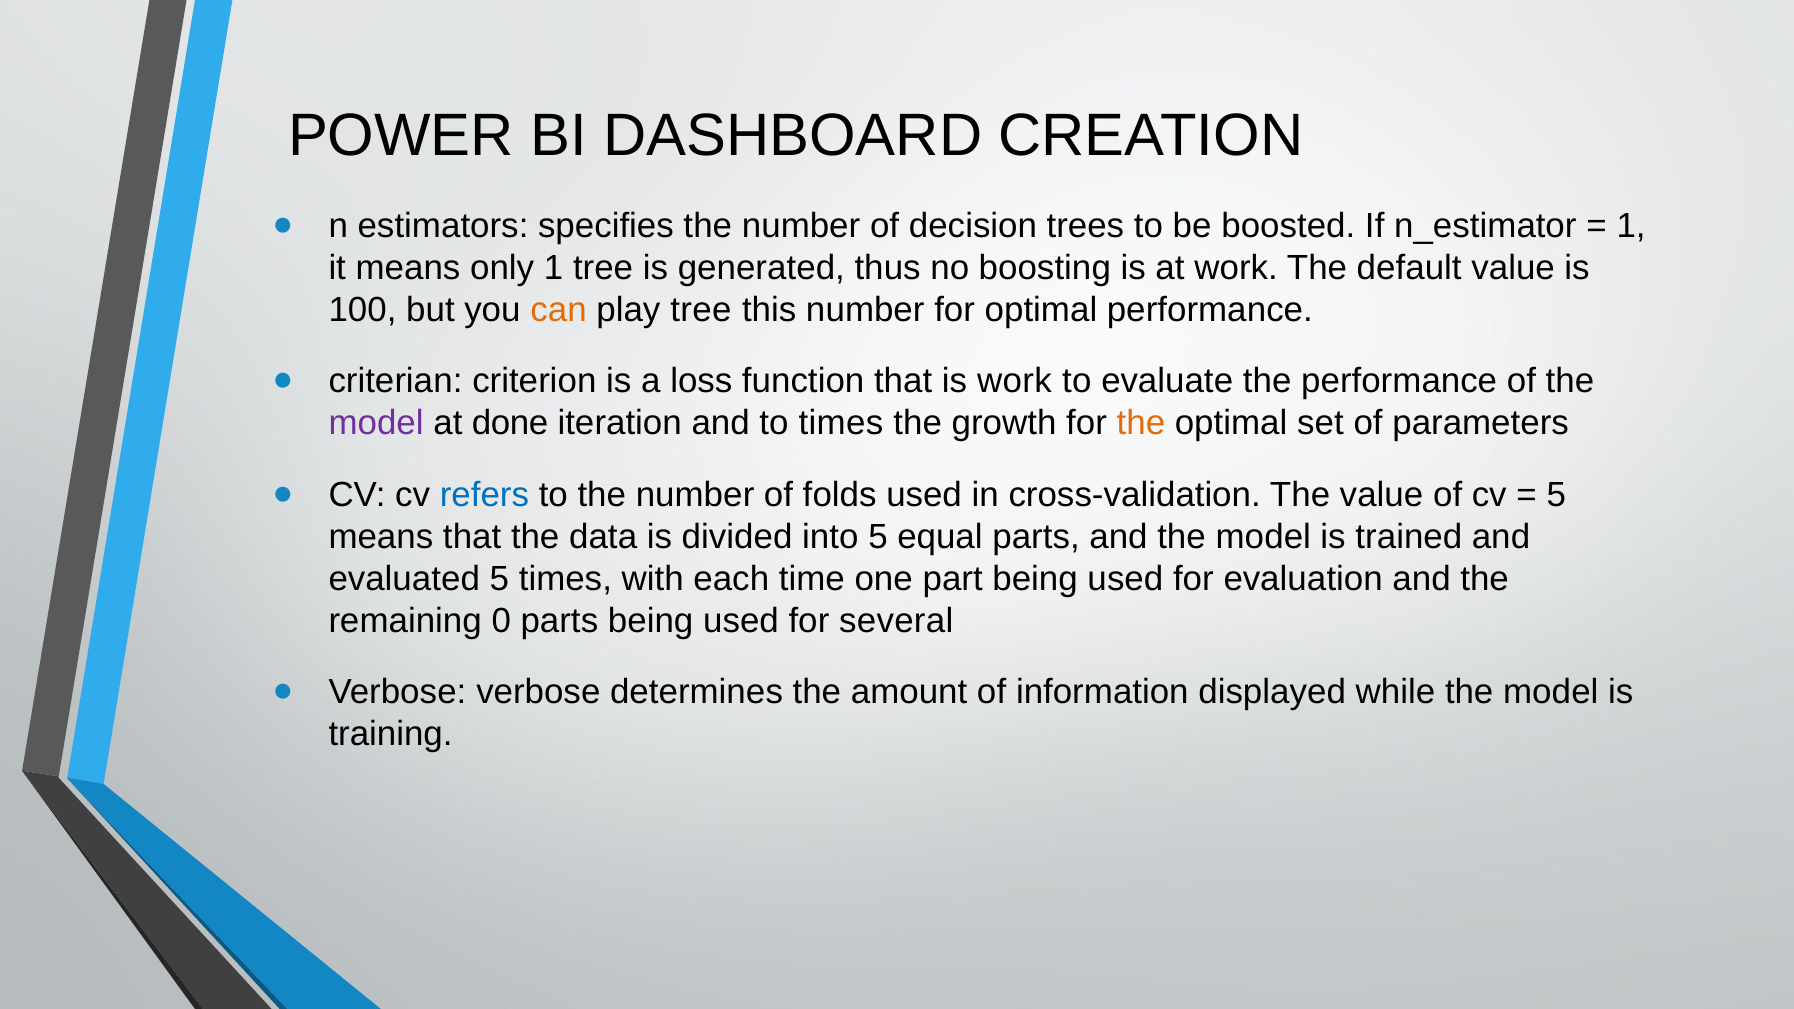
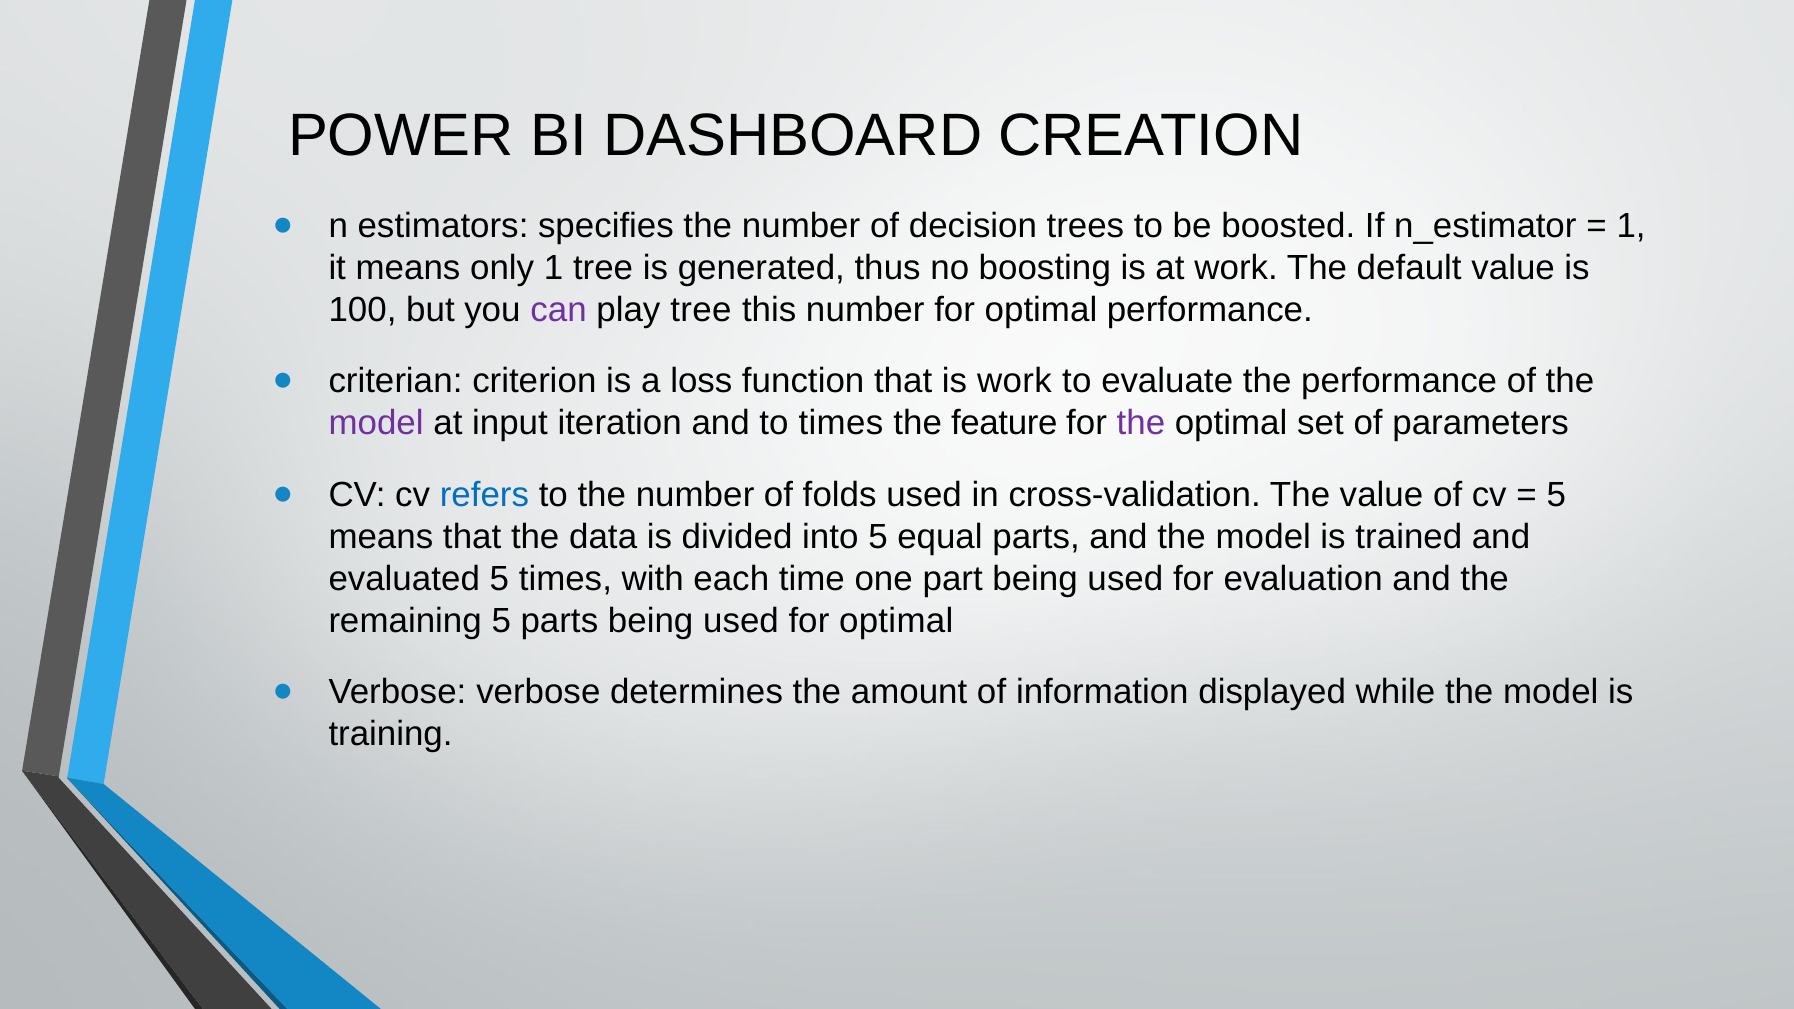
can colour: orange -> purple
done: done -> input
growth: growth -> feature
the at (1141, 423) colour: orange -> purple
remaining 0: 0 -> 5
used for several: several -> optimal
